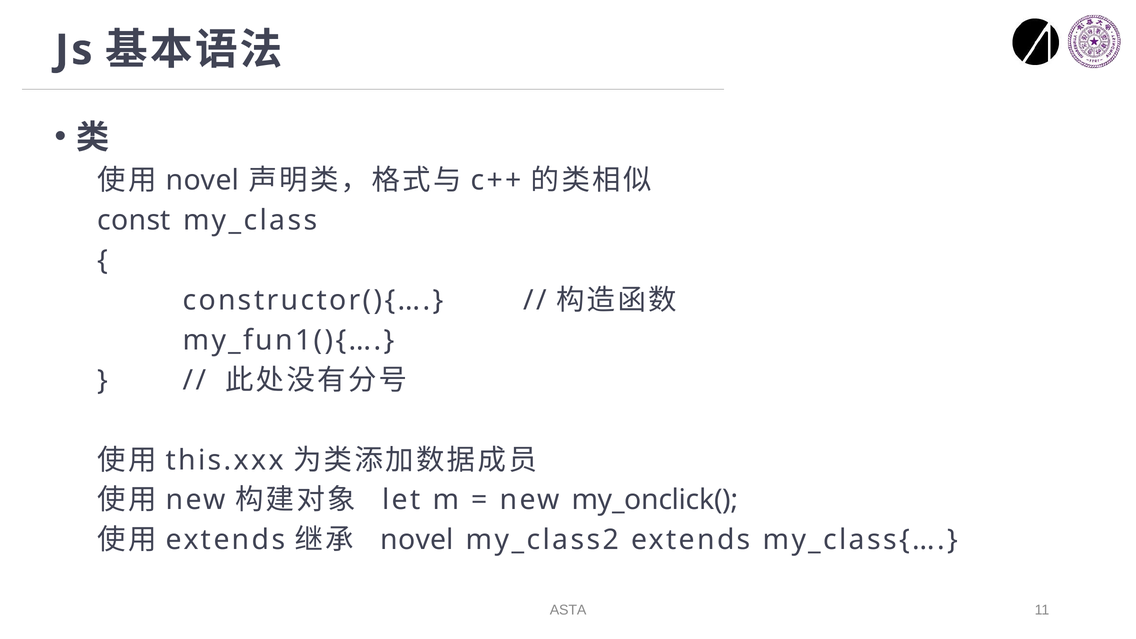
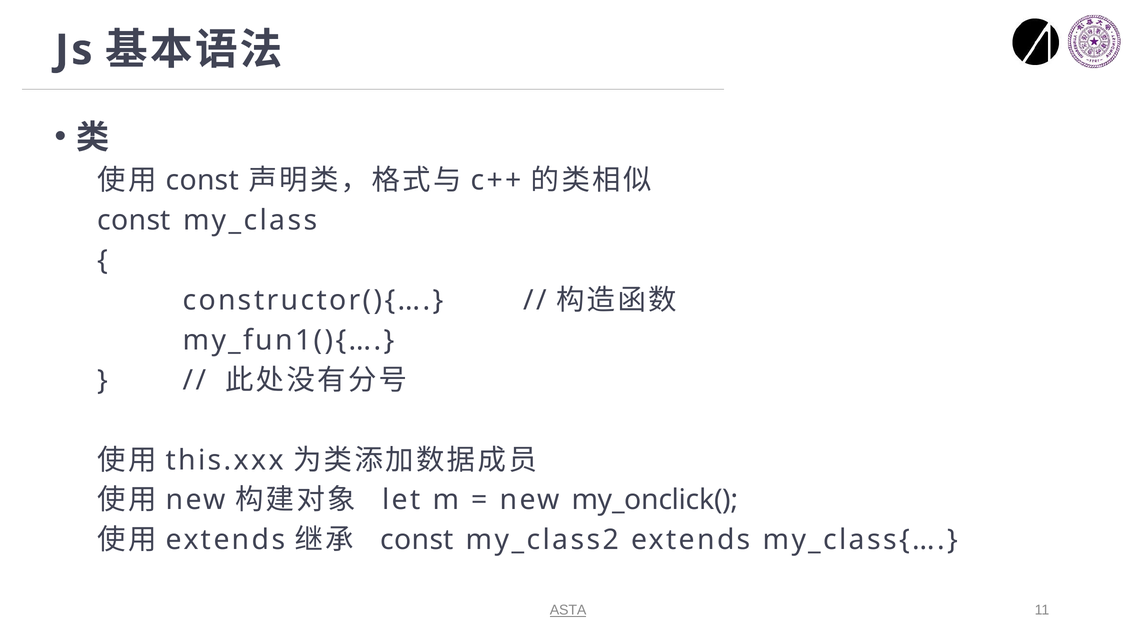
novel at (202, 180): novel -> const
novel at (417, 540): novel -> const
ASTA underline: none -> present
